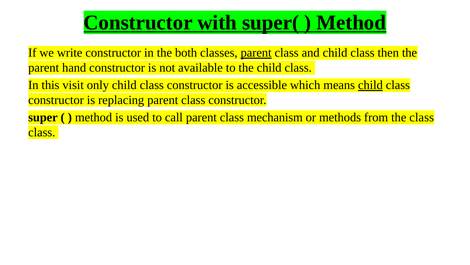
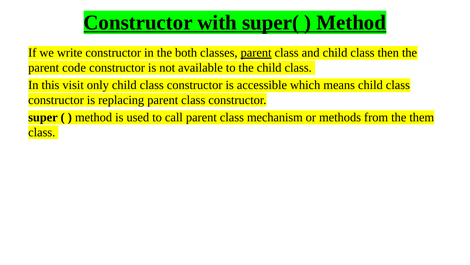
hand: hand -> code
child at (370, 85) underline: present -> none
the class: class -> them
